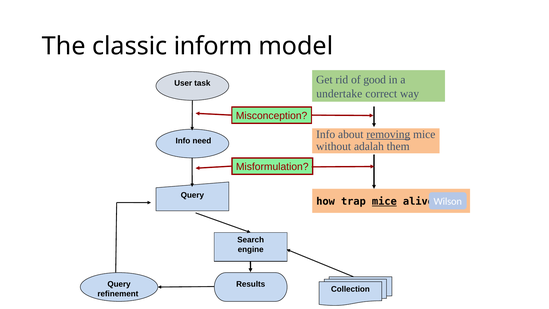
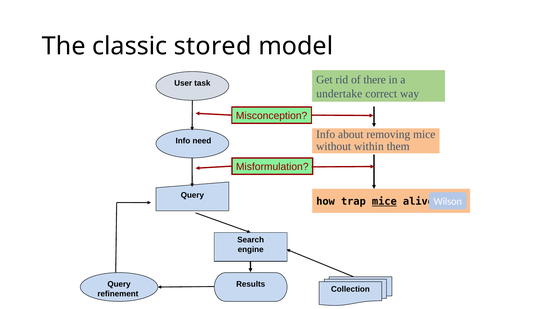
inform: inform -> stored
good: good -> there
removing underline: present -> none
adalah: adalah -> within
